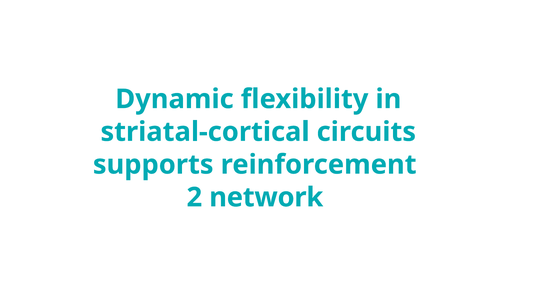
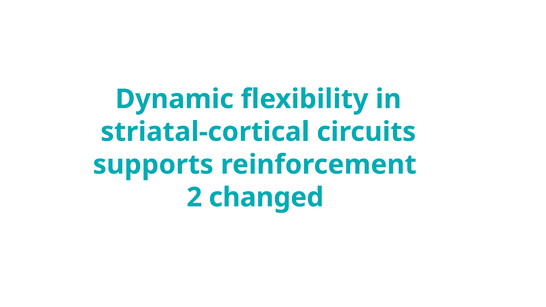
network: network -> changed
